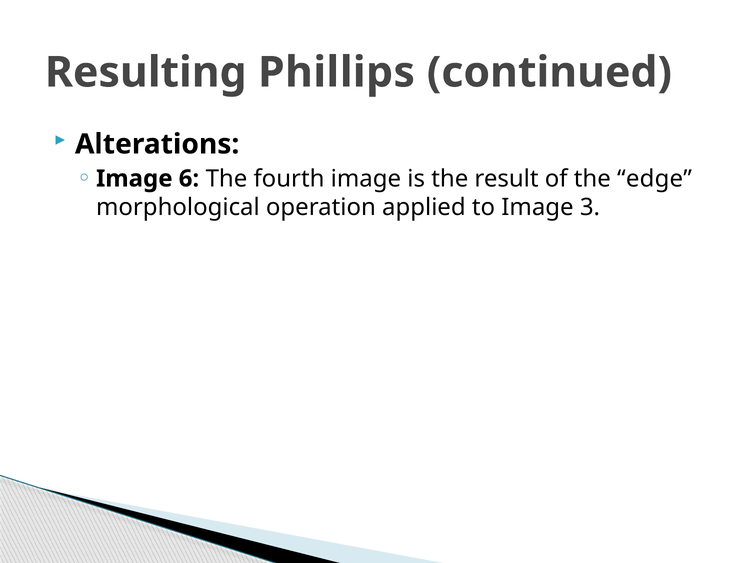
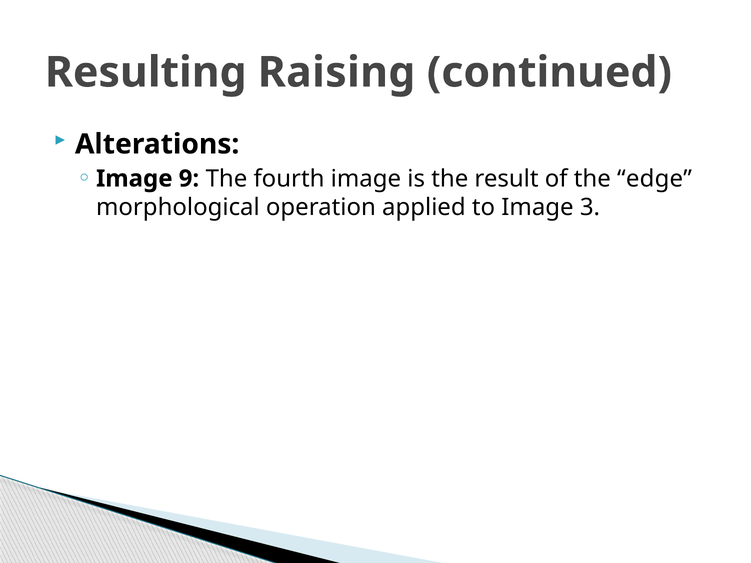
Phillips: Phillips -> Raising
6: 6 -> 9
